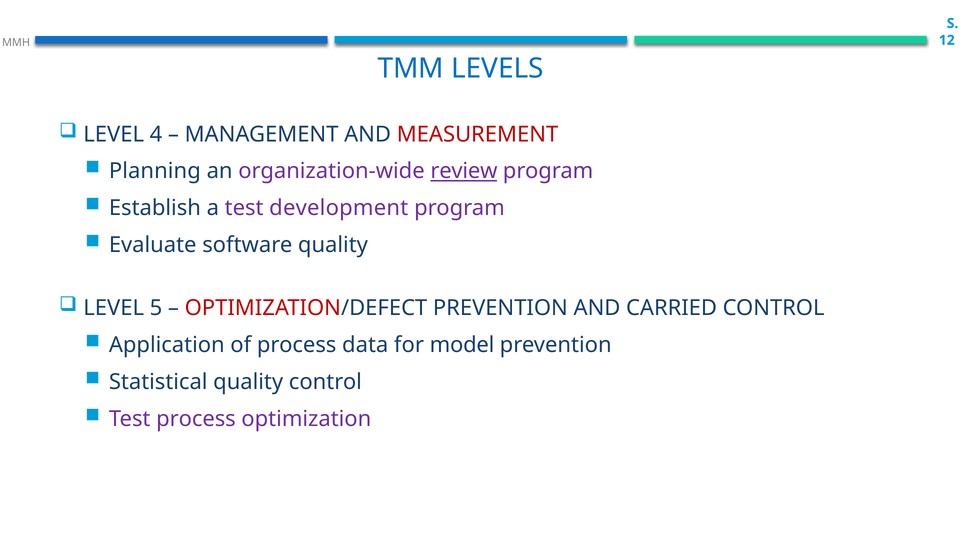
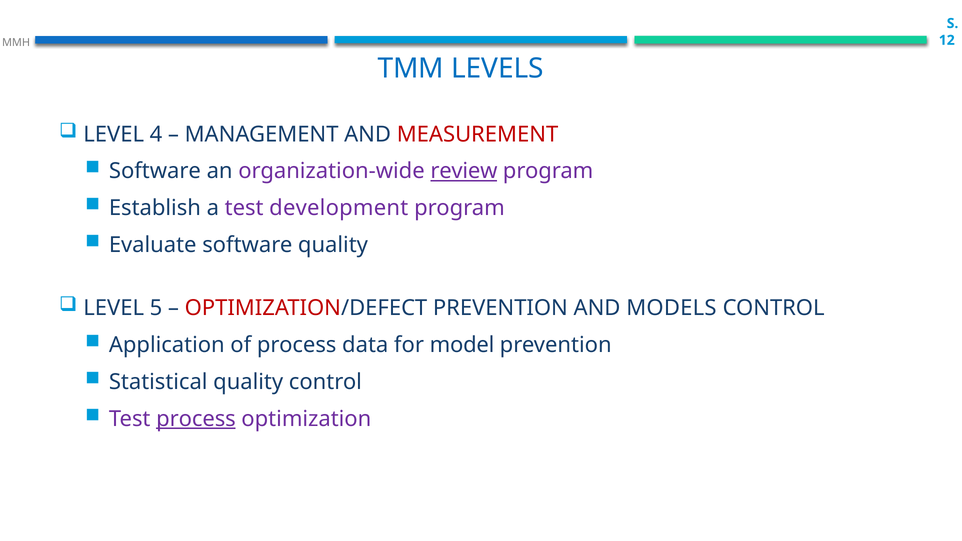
Planning at (155, 171): Planning -> Software
CARRIED: CARRIED -> MODELS
process at (196, 419) underline: none -> present
